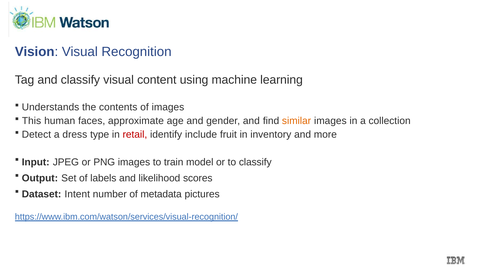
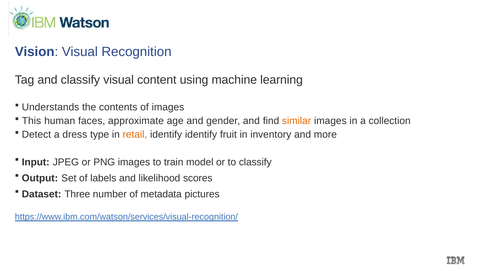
retail colour: red -> orange
identify include: include -> identify
Intent: Intent -> Three
